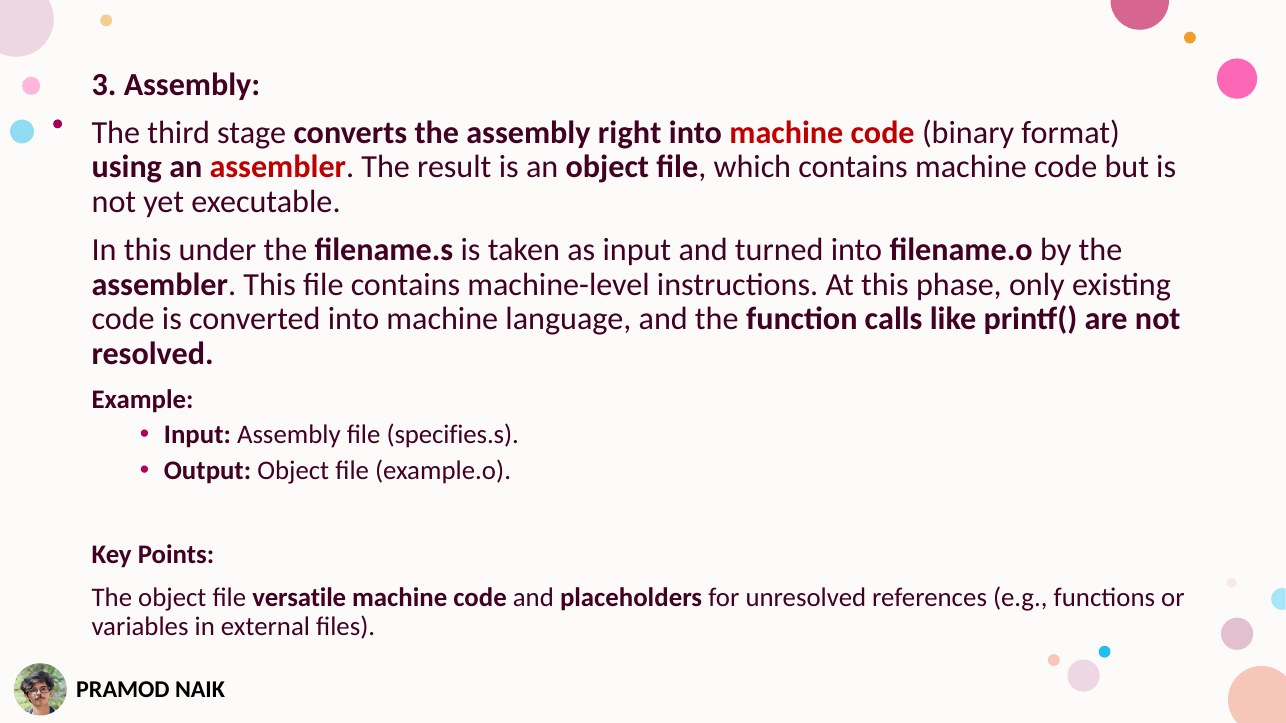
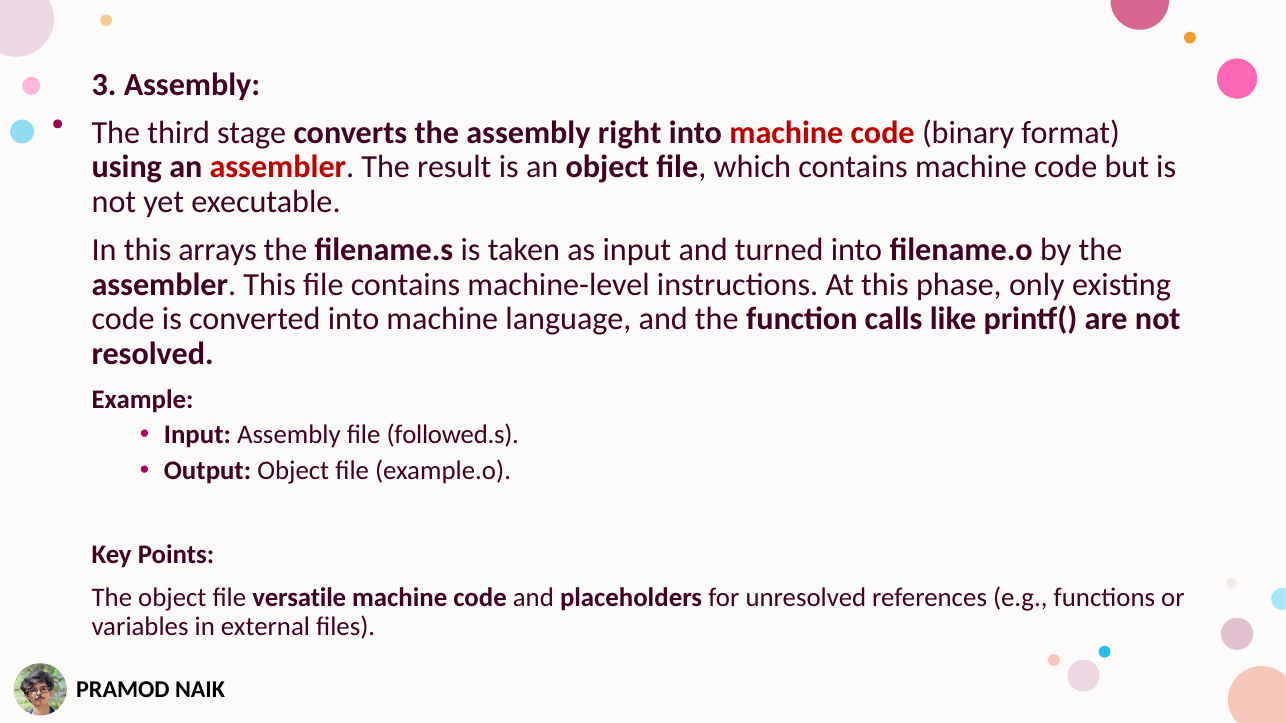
under: under -> arrays
specifies.s: specifies.s -> followed.s
